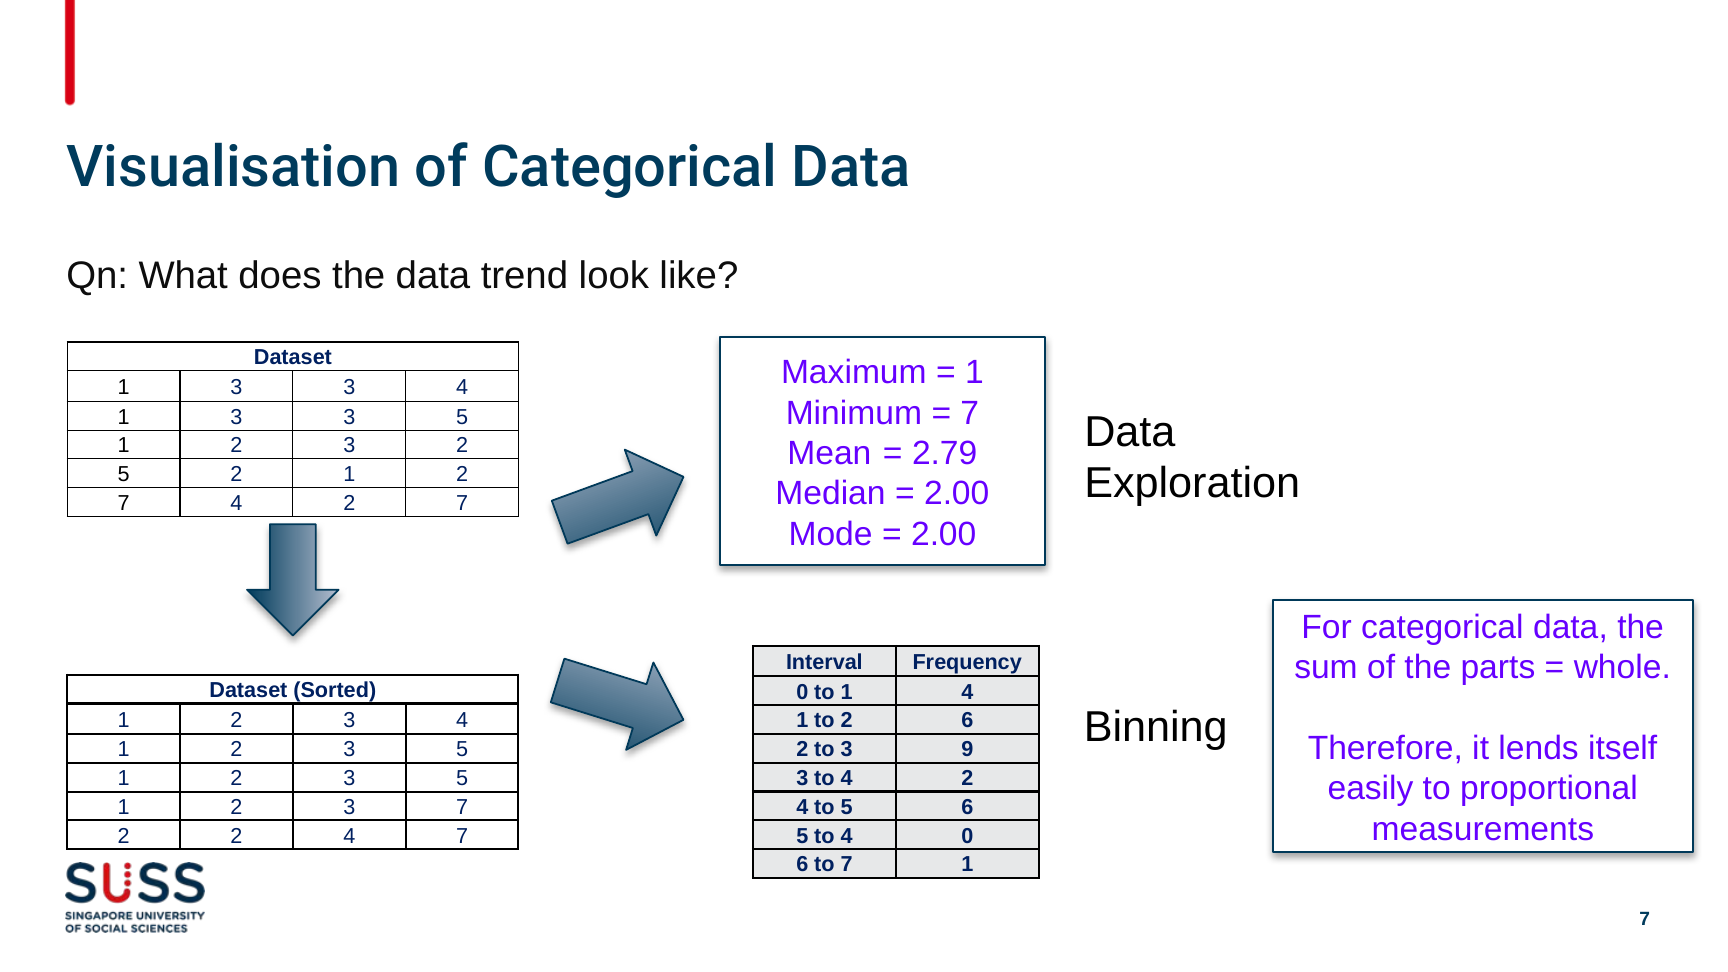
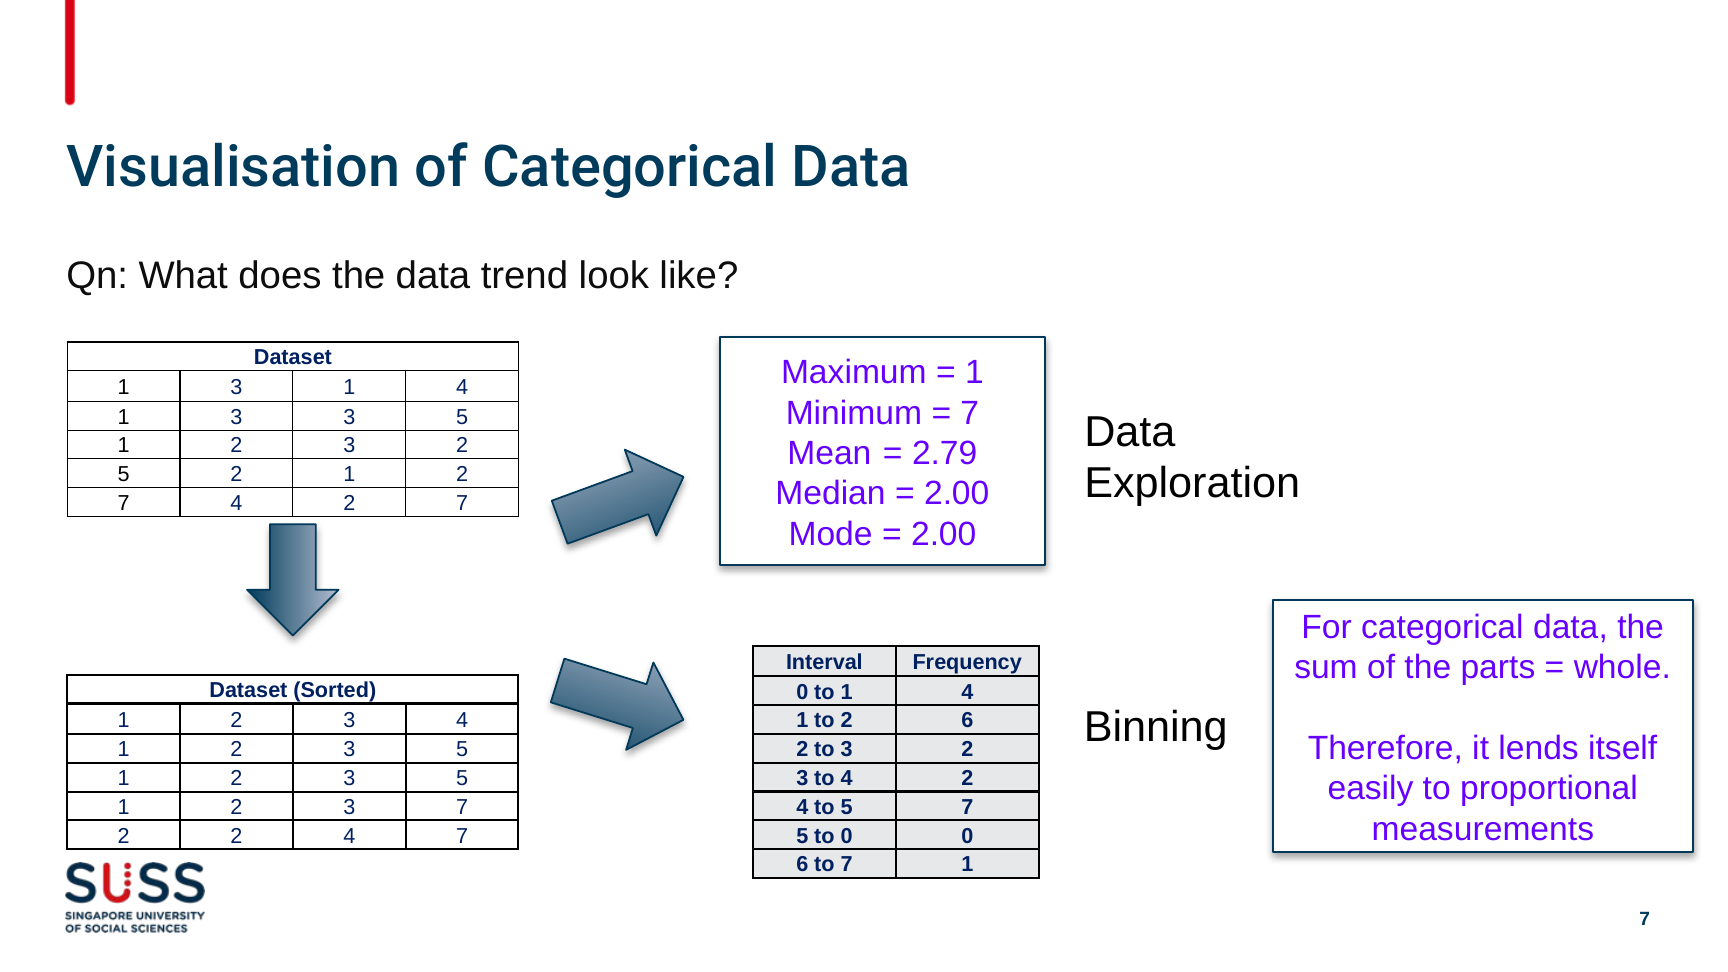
3 at (349, 387): 3 -> 1
to 3 9: 9 -> 2
5 6: 6 -> 7
5 to 4: 4 -> 0
